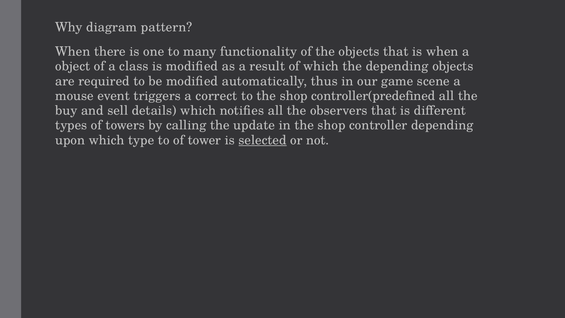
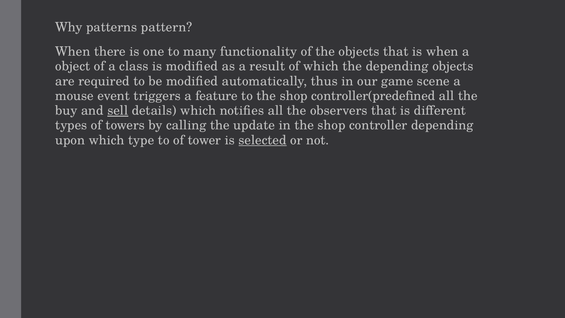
diagram: diagram -> patterns
correct: correct -> feature
sell underline: none -> present
